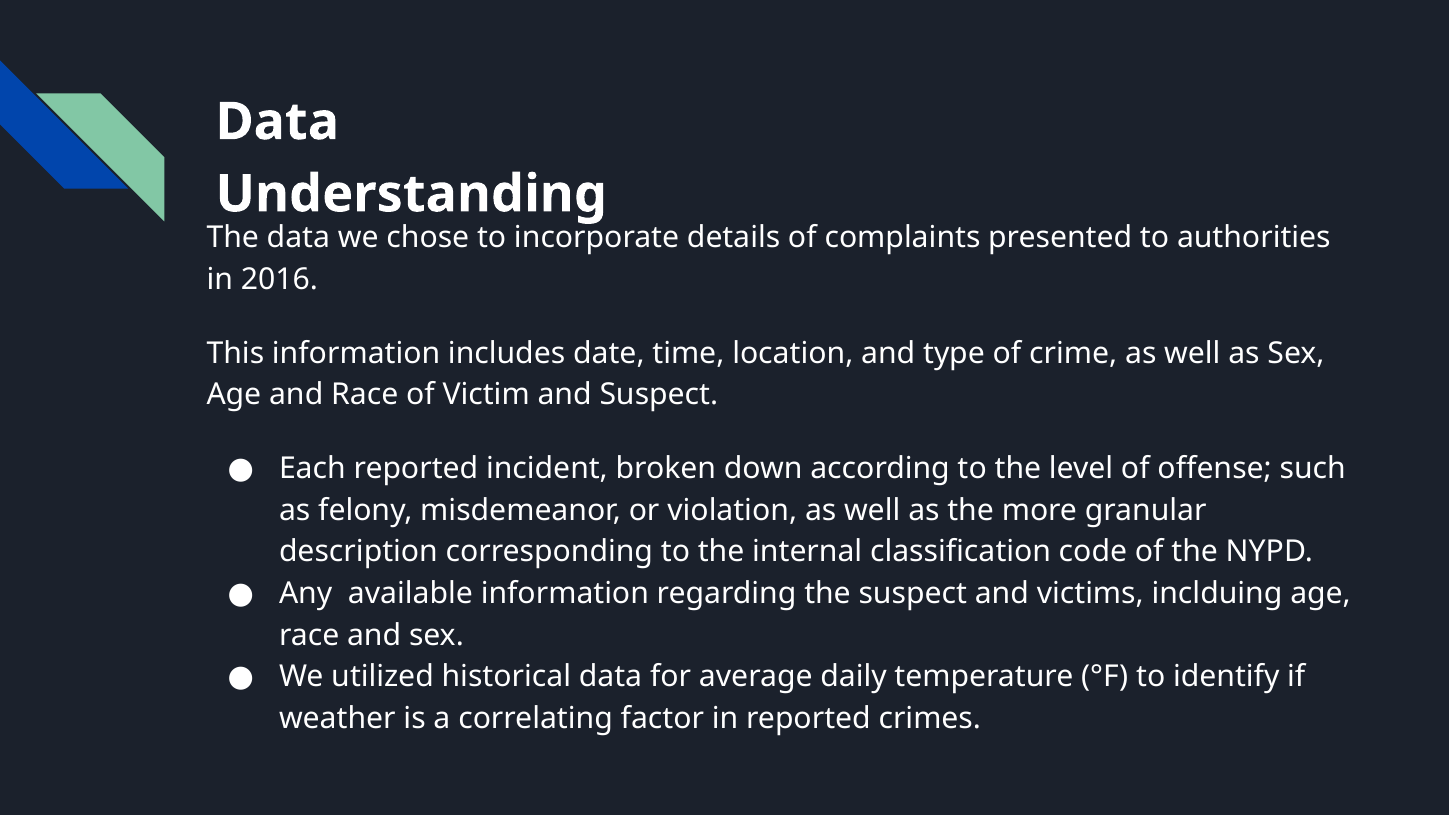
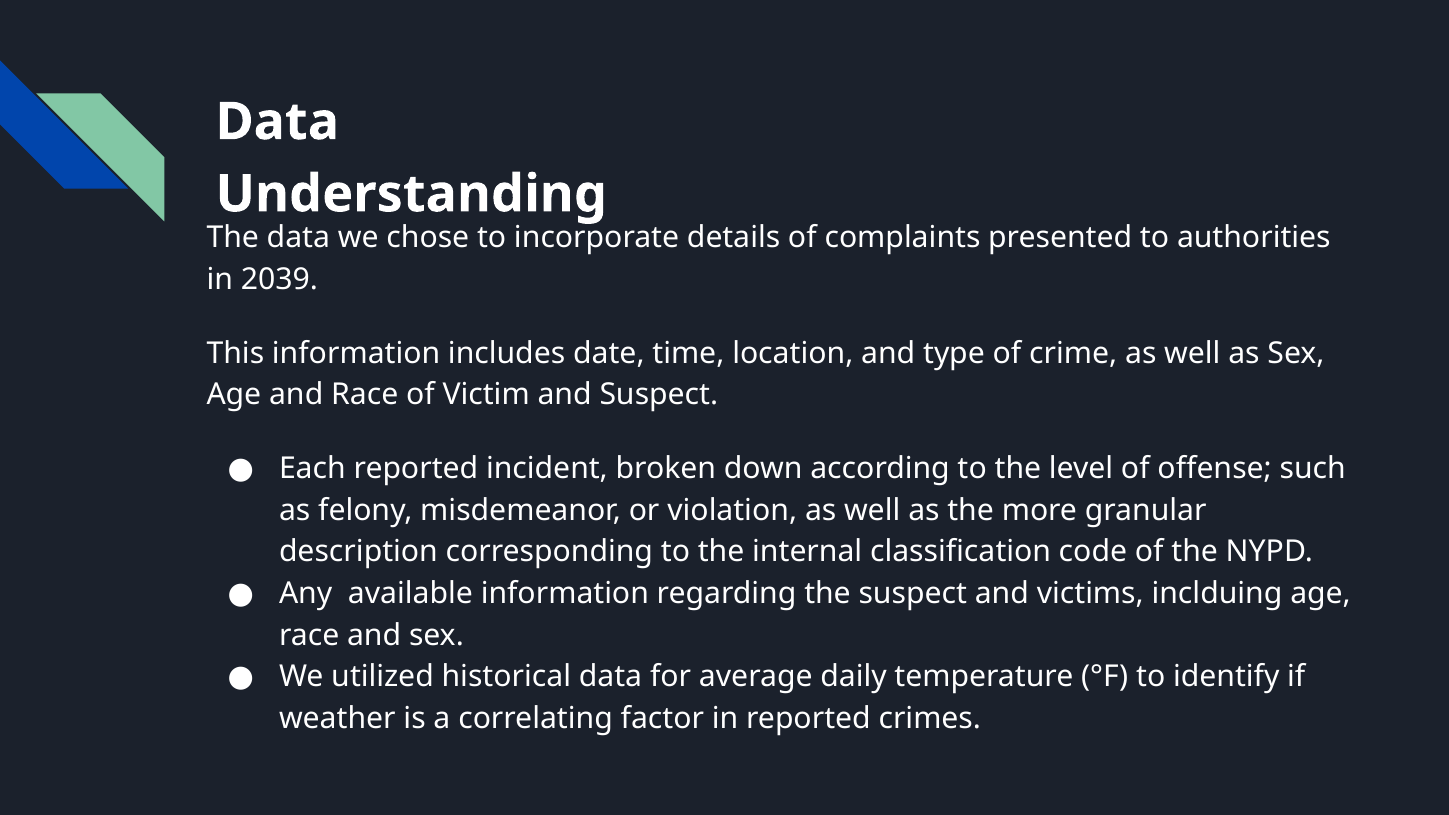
2016: 2016 -> 2039
